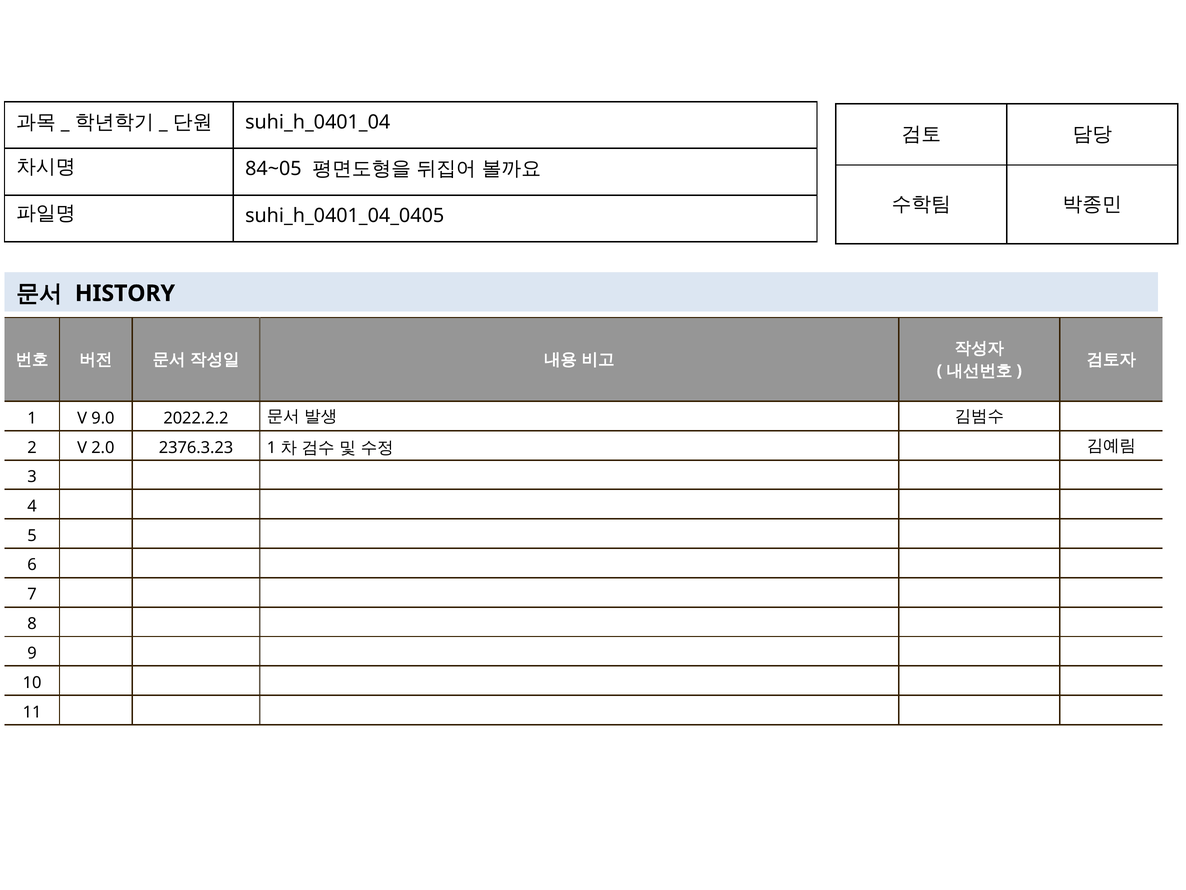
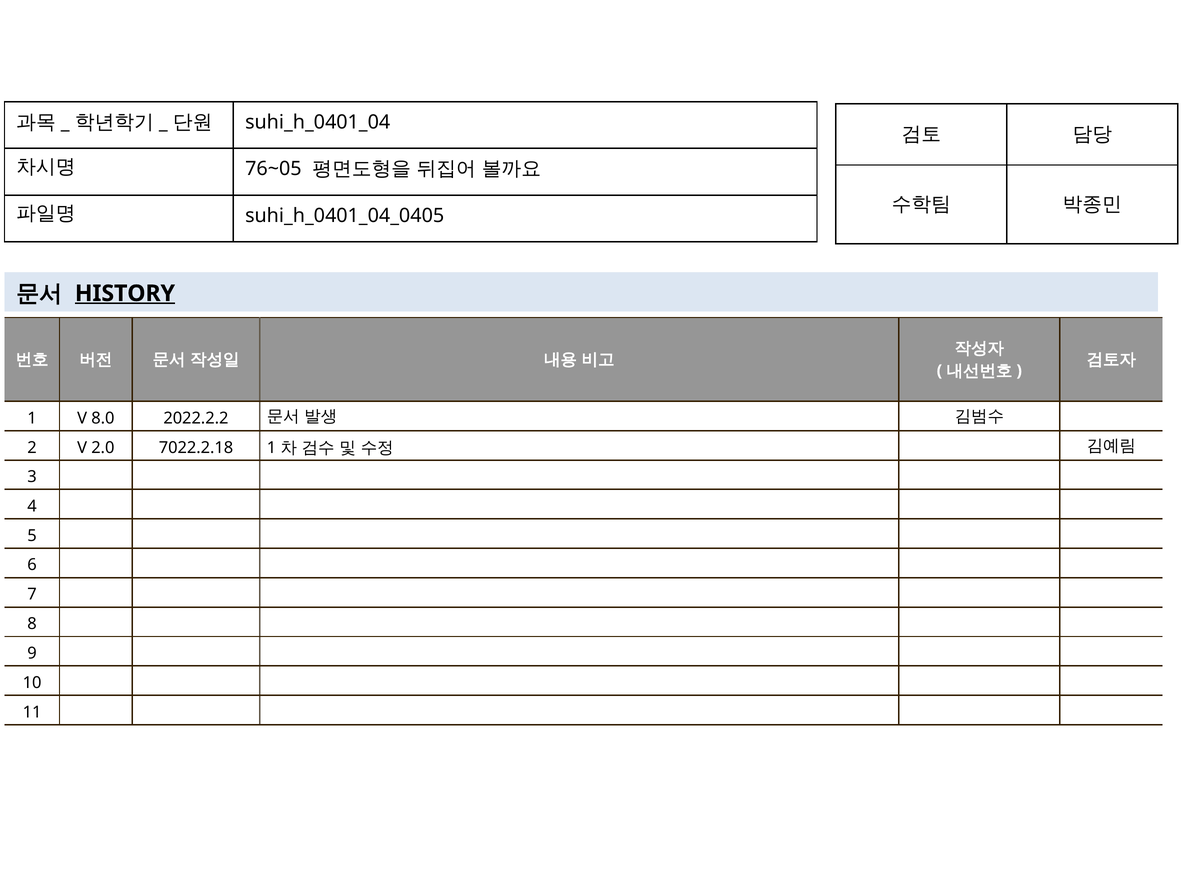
84~05: 84~05 -> 76~05
HISTORY underline: none -> present
9.0: 9.0 -> 8.0
2376.3.23: 2376.3.23 -> 7022.2.18
